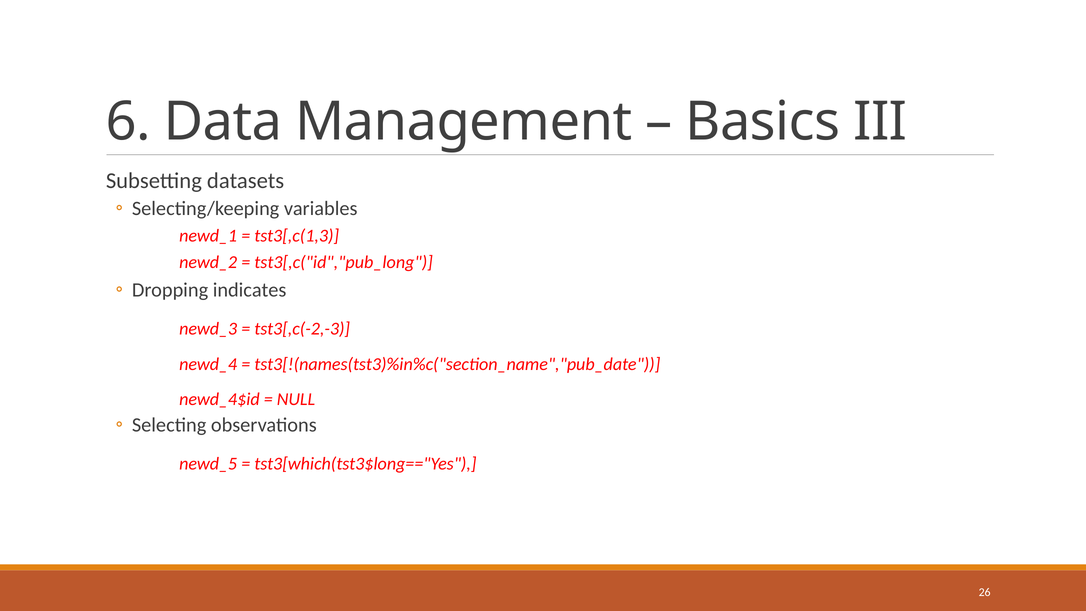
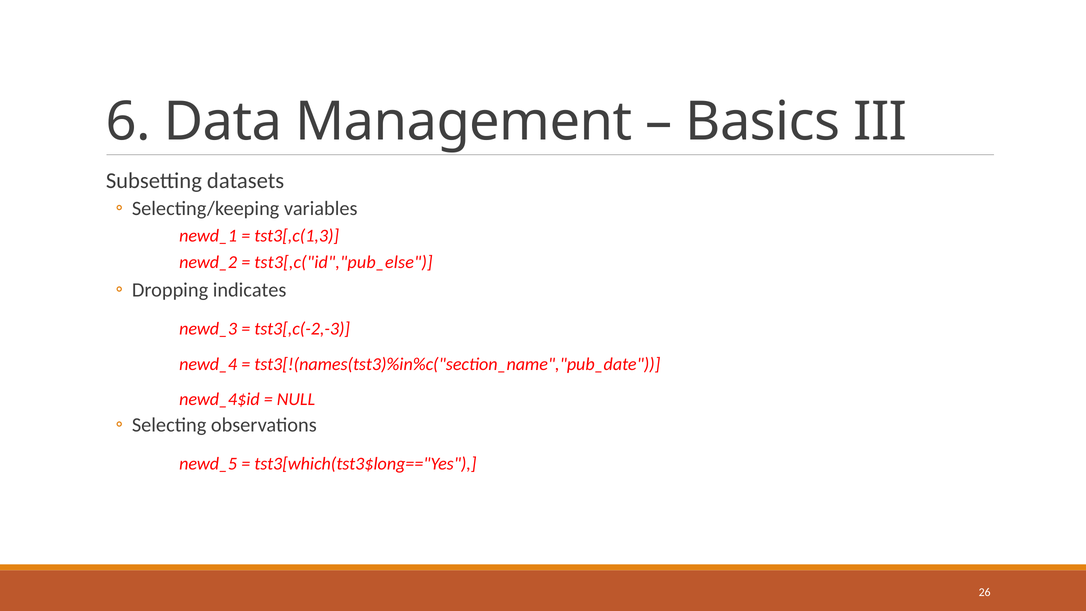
tst3[,c("id","pub_long: tst3[,c("id","pub_long -> tst3[,c("id","pub_else
